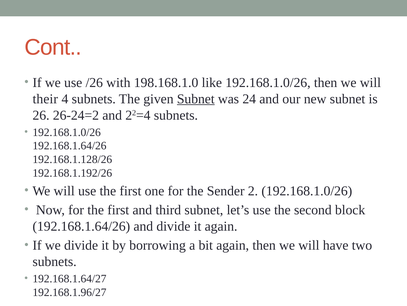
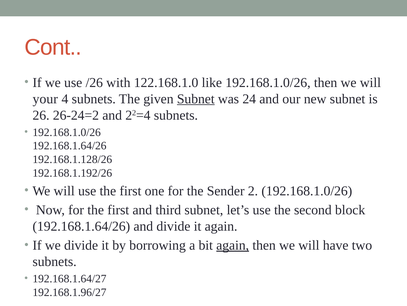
198.168.1.0: 198.168.1.0 -> 122.168.1.0
their: their -> your
again at (233, 245) underline: none -> present
